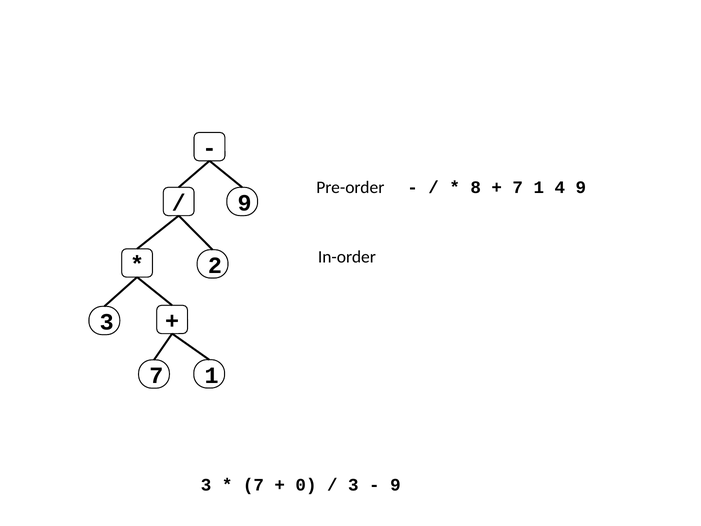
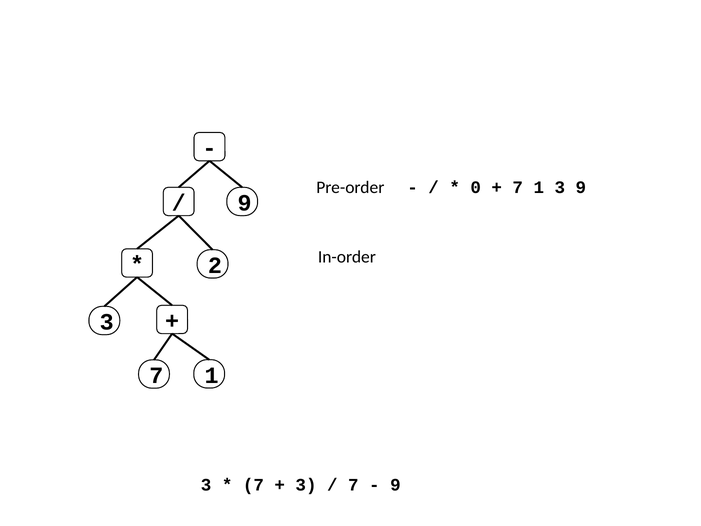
8: 8 -> 0
1 4: 4 -> 3
0 at (306, 485): 0 -> 3
3 at (353, 485): 3 -> 7
